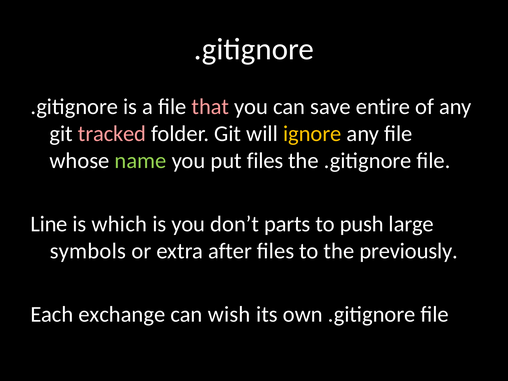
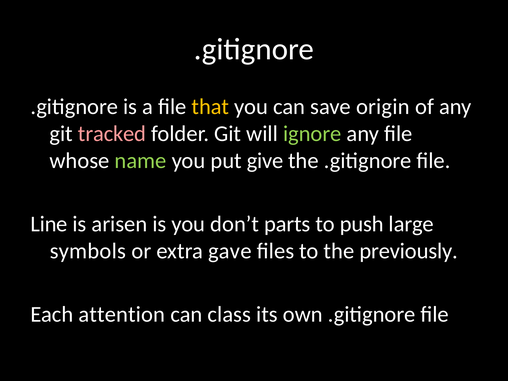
that colour: pink -> yellow
entire: entire -> origin
ignore colour: yellow -> light green
put files: files -> give
which: which -> arisen
after: after -> gave
exchange: exchange -> attention
wish: wish -> class
